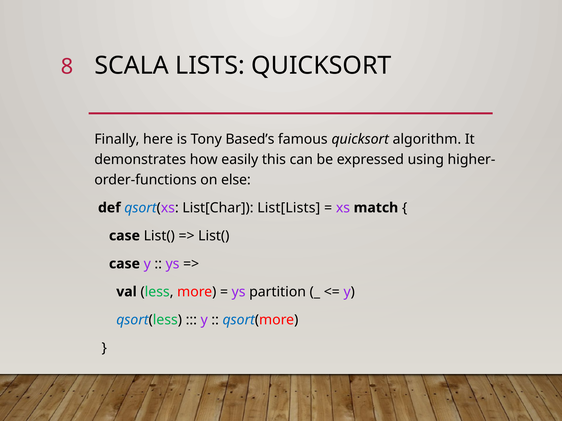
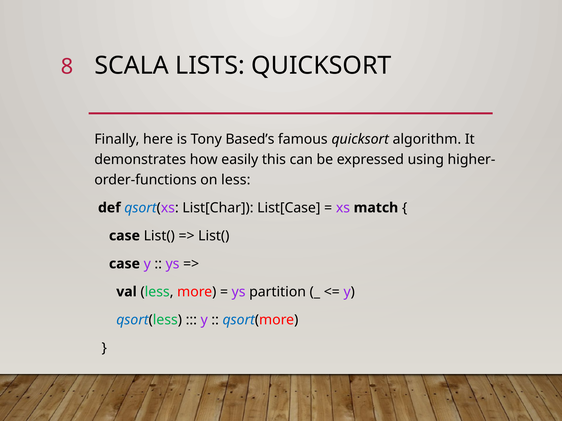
on else: else -> less
List[Lists: List[Lists -> List[Case
